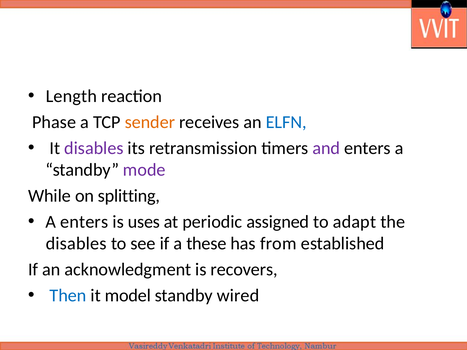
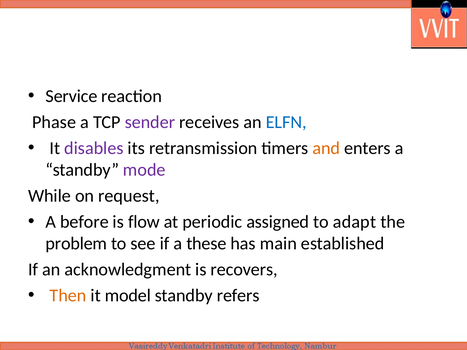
Length: Length -> Service
sender colour: orange -> purple
and colour: purple -> orange
splitting: splitting -> request
A enters: enters -> before
uses: uses -> flow
disables at (76, 244): disables -> problem
from: from -> main
Then colour: blue -> orange
wired: wired -> refers
